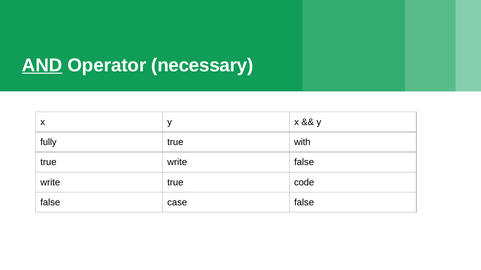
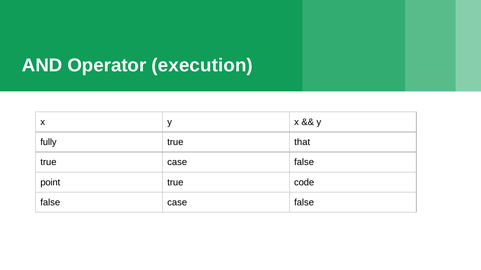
AND underline: present -> none
necessary: necessary -> execution
with: with -> that
true write: write -> case
write at (50, 183): write -> point
